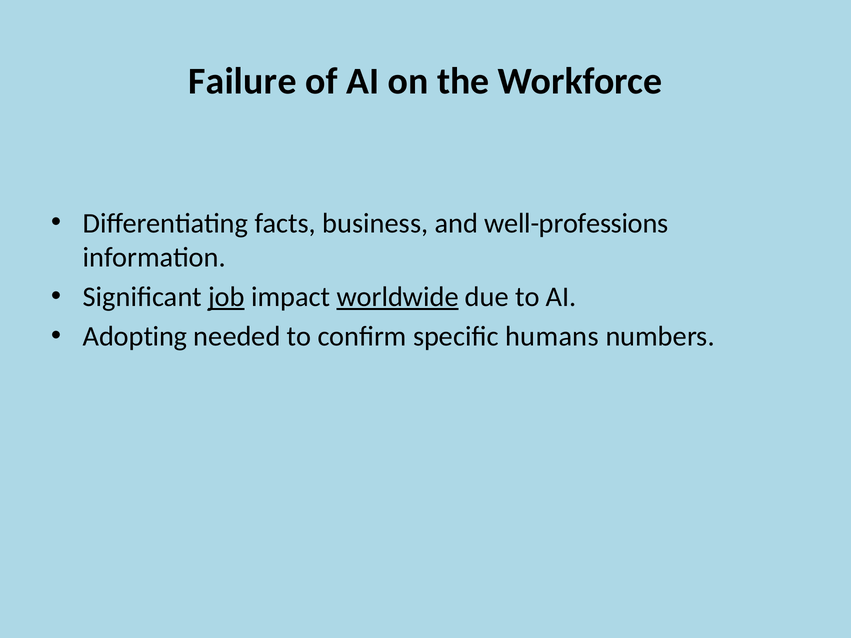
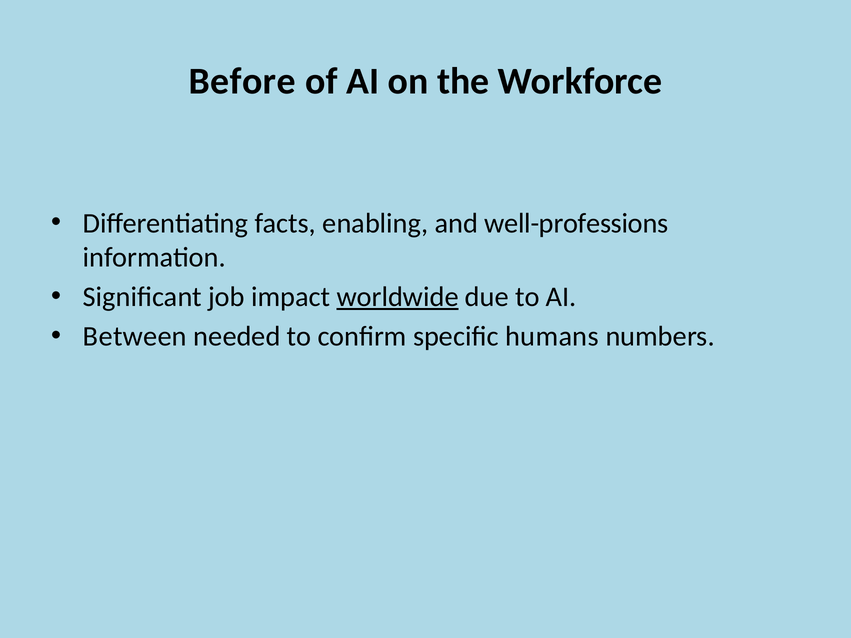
Failure: Failure -> Before
business: business -> enabling
job underline: present -> none
Adopting: Adopting -> Between
